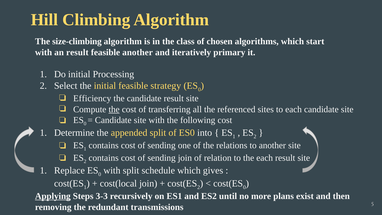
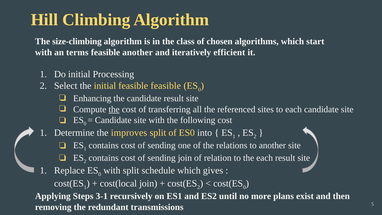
an result: result -> terms
primary: primary -> efficient
feasible strategy: strategy -> feasible
Efficiency: Efficiency -> Enhancing
appended: appended -> improves
Applying underline: present -> none
3-3: 3-3 -> 3-1
